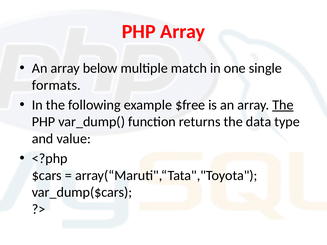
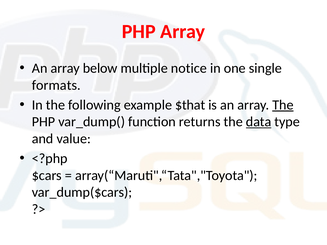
match: match -> notice
$free: $free -> $that
data underline: none -> present
